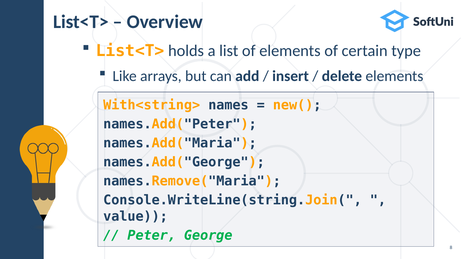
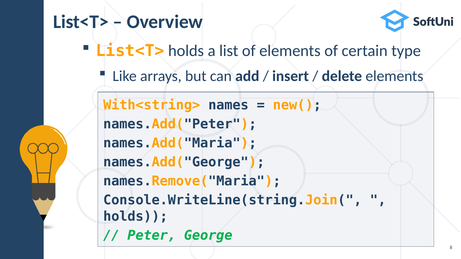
value: value -> holds
